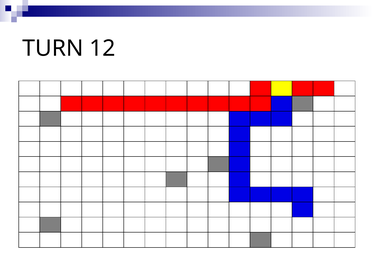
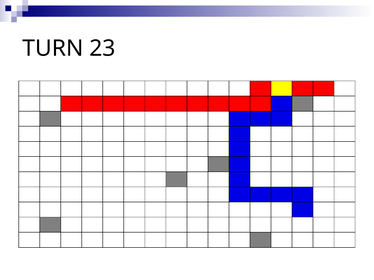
12: 12 -> 23
